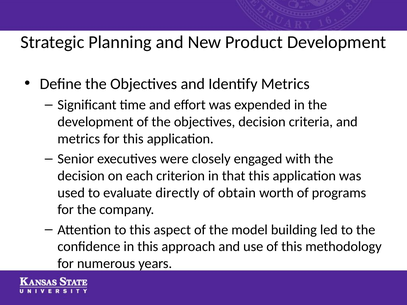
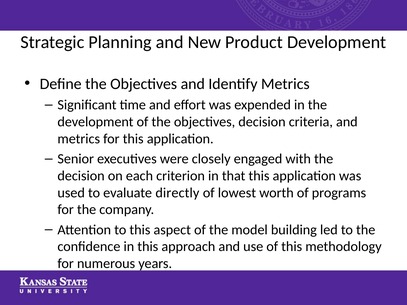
obtain: obtain -> lowest
